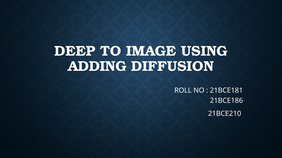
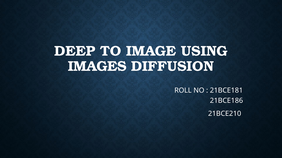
ADDING: ADDING -> IMAGES
